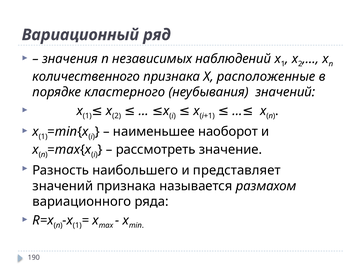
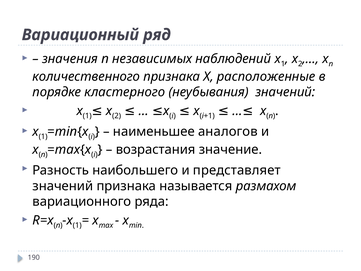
наоборот: наоборот -> аналогов
рассмотреть: рассмотреть -> возрастания
